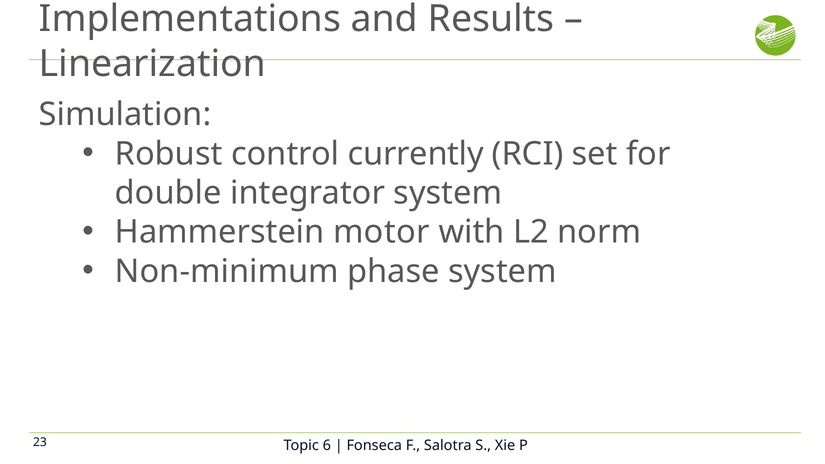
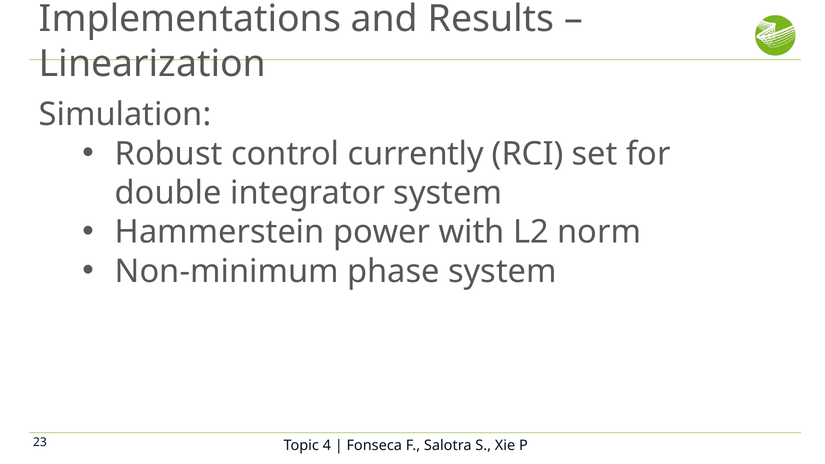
motor: motor -> power
6: 6 -> 4
